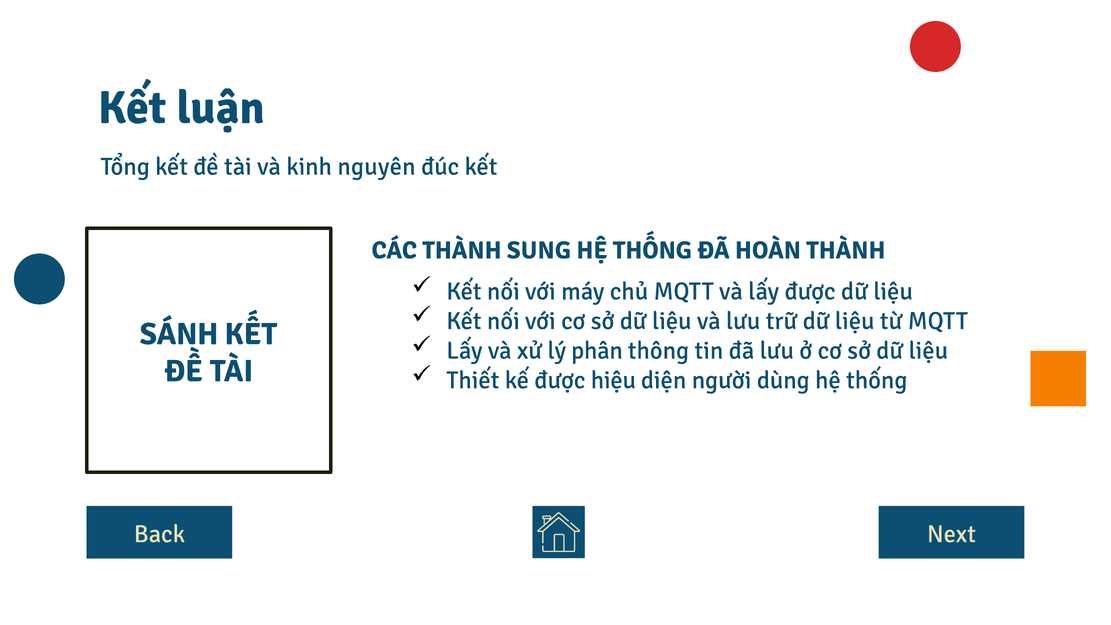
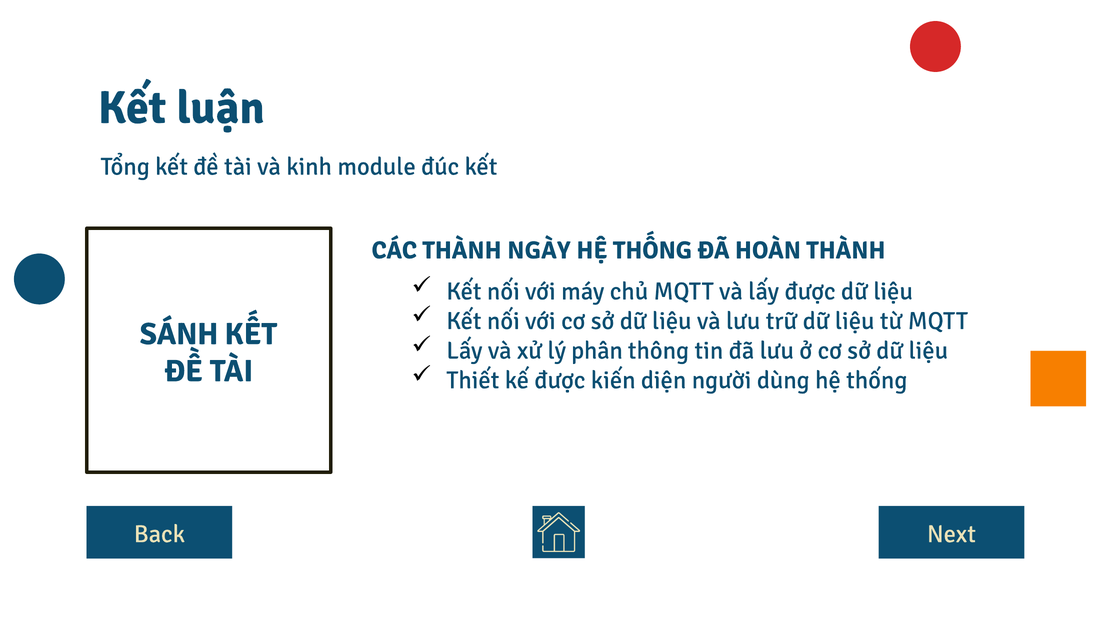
nguyên: nguyên -> module
SUNG: SUNG -> NGÀY
hiệu: hiệu -> kiến
